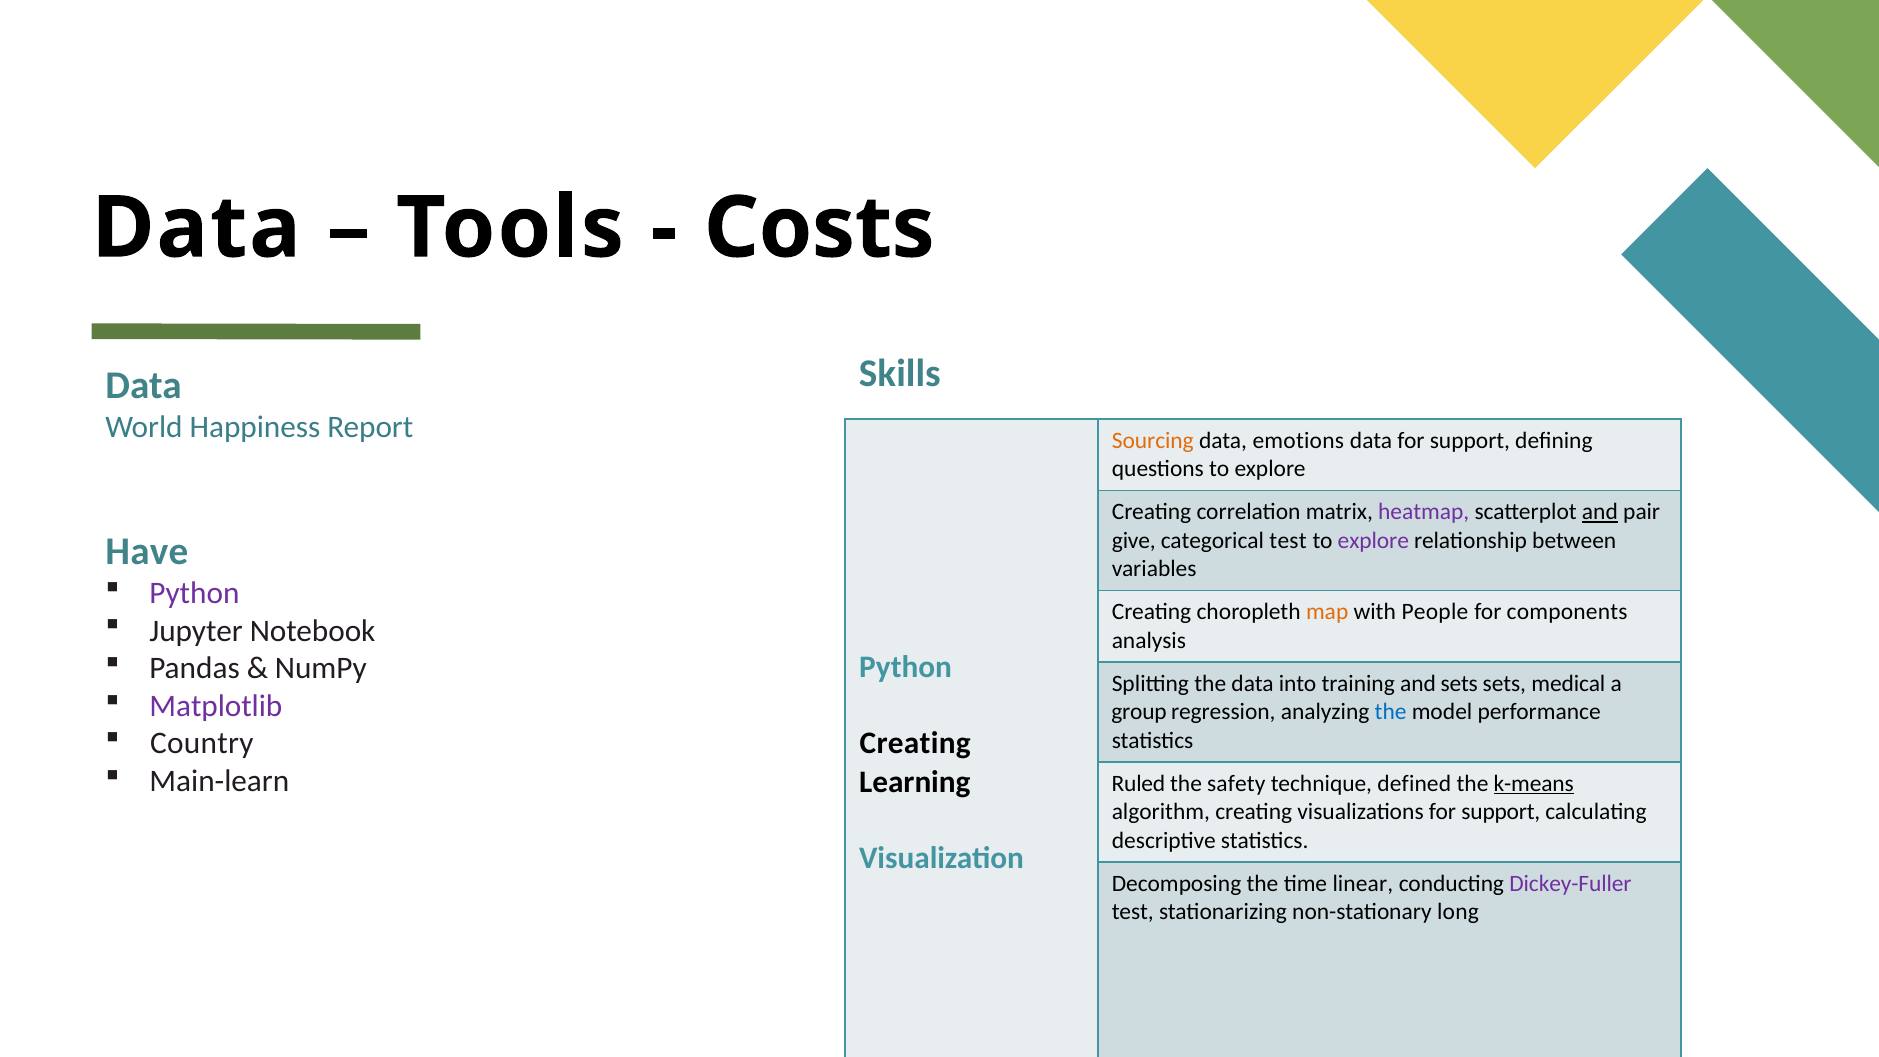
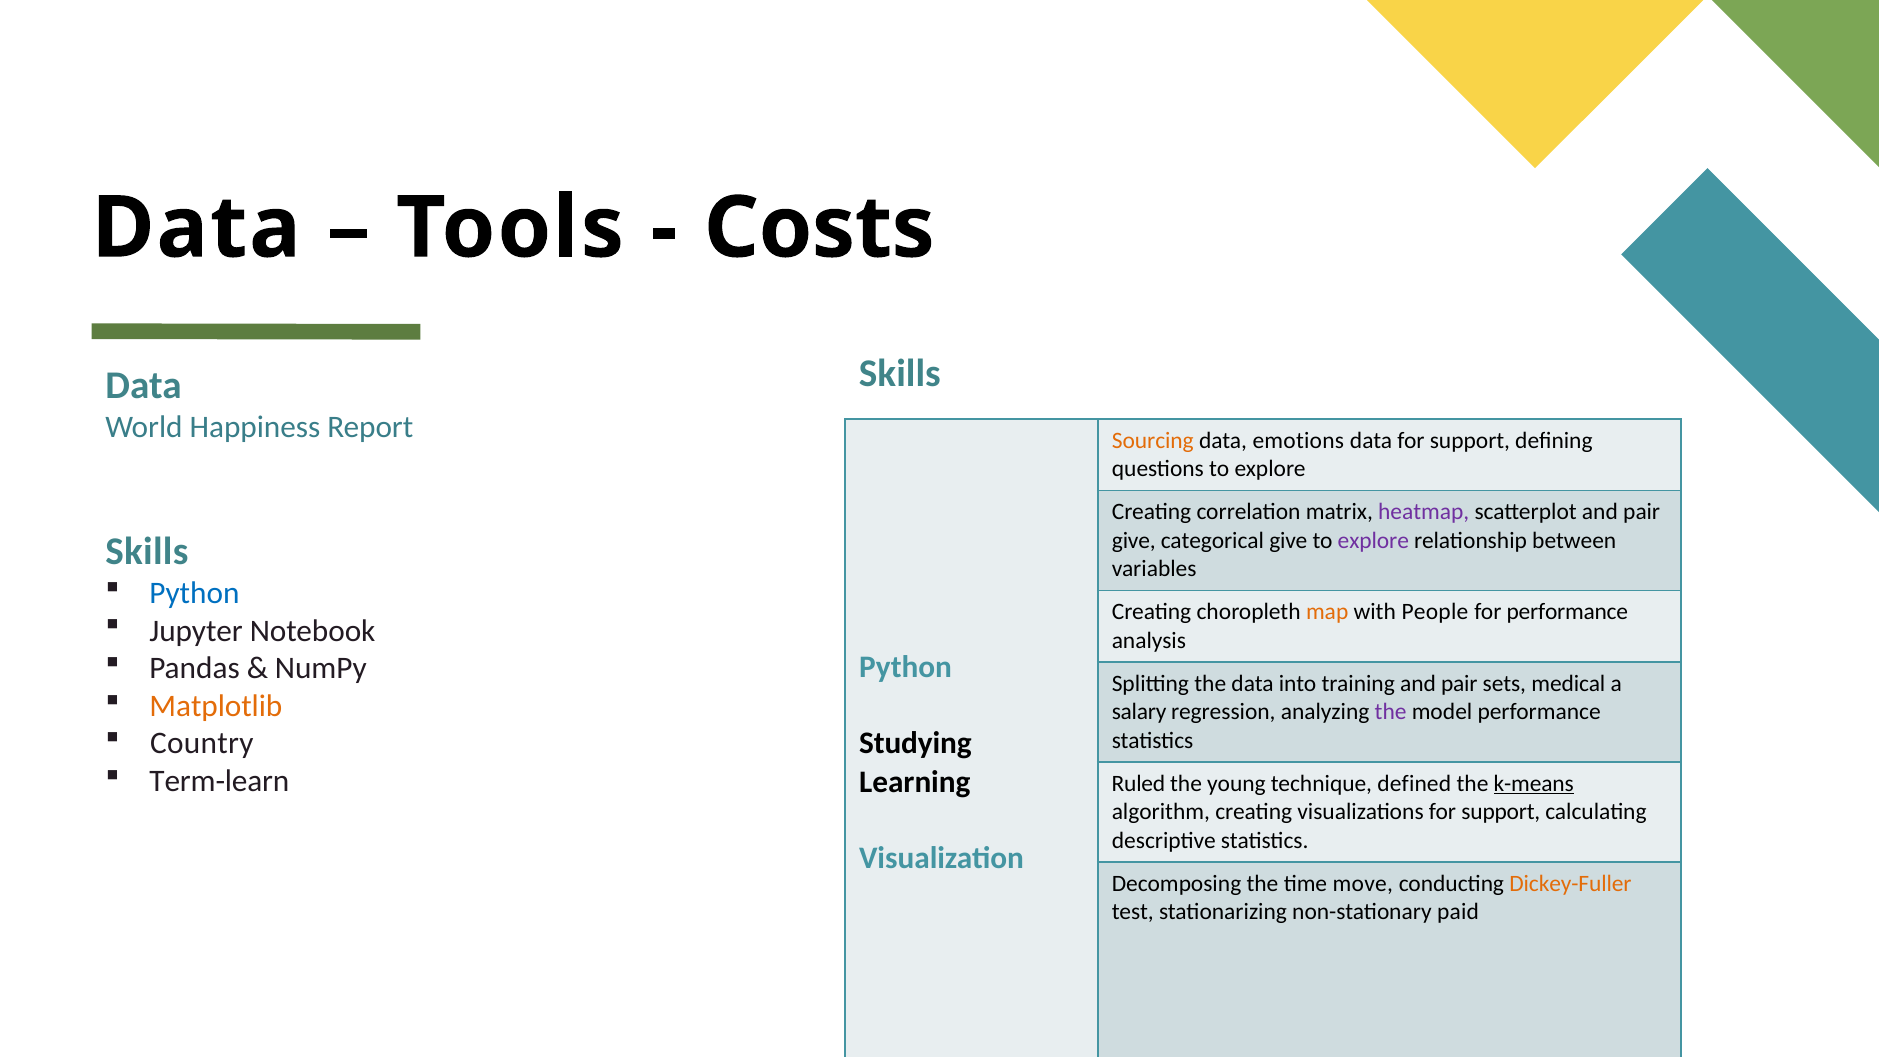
and at (1600, 512) underline: present -> none
categorical test: test -> give
Have at (147, 551): Have -> Skills
Python at (194, 593) colour: purple -> blue
for components: components -> performance
training and sets: sets -> pair
Matplotlib colour: purple -> orange
group: group -> salary
the at (1391, 712) colour: blue -> purple
Creating at (915, 744): Creating -> Studying
Main-learn: Main-learn -> Term-learn
safety: safety -> young
linear: linear -> move
Dickey-Fuller colour: purple -> orange
long: long -> paid
